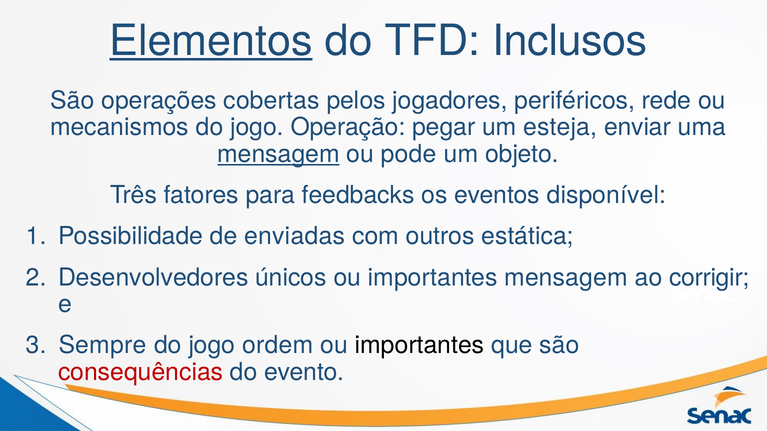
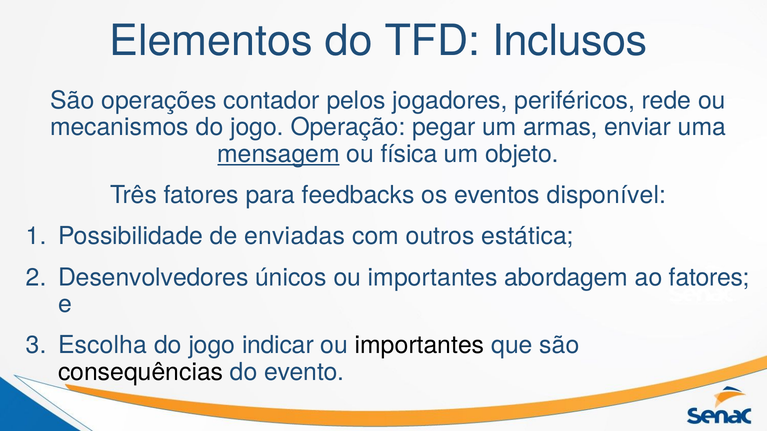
Elementos underline: present -> none
cobertas: cobertas -> contador
esteja: esteja -> armas
pode: pode -> física
importantes mensagem: mensagem -> abordagem
ao corrigir: corrigir -> fatores
Sempre: Sempre -> Escolha
ordem: ordem -> indicar
consequências colour: red -> black
